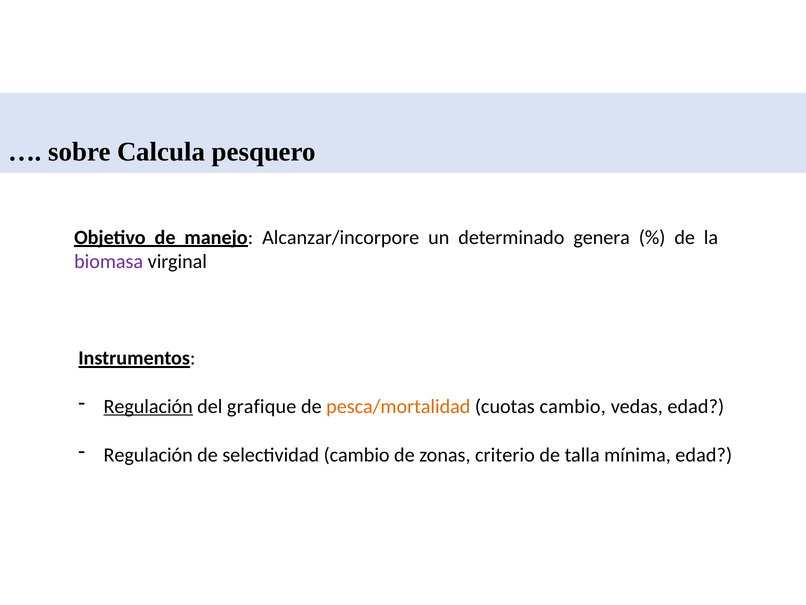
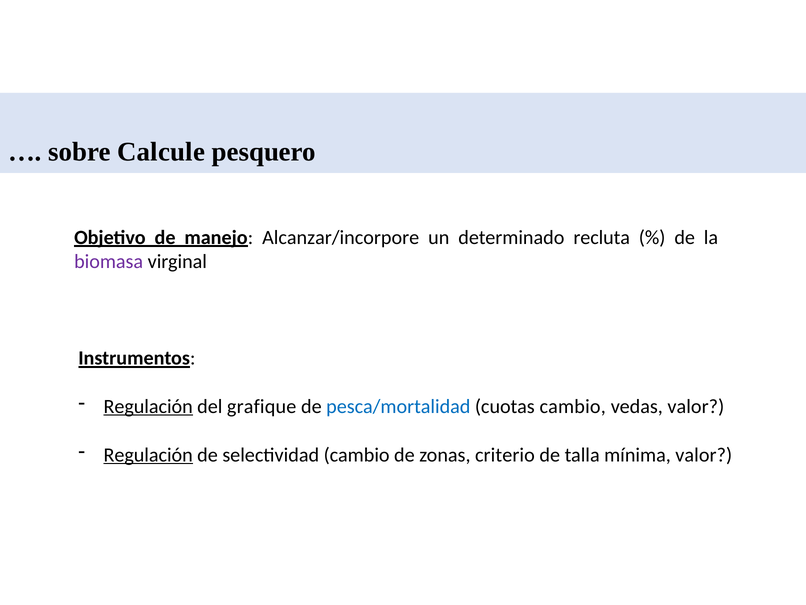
Calcula: Calcula -> Calcule
genera: genera -> recluta
pesca/mortalidad colour: orange -> blue
vedas edad: edad -> valor
Regulación at (148, 454) underline: none -> present
mínima edad: edad -> valor
